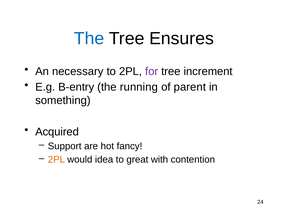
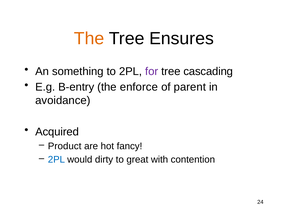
The at (89, 38) colour: blue -> orange
necessary: necessary -> something
increment: increment -> cascading
running: running -> enforce
something: something -> avoidance
Support: Support -> Product
2PL at (56, 160) colour: orange -> blue
idea: idea -> dirty
